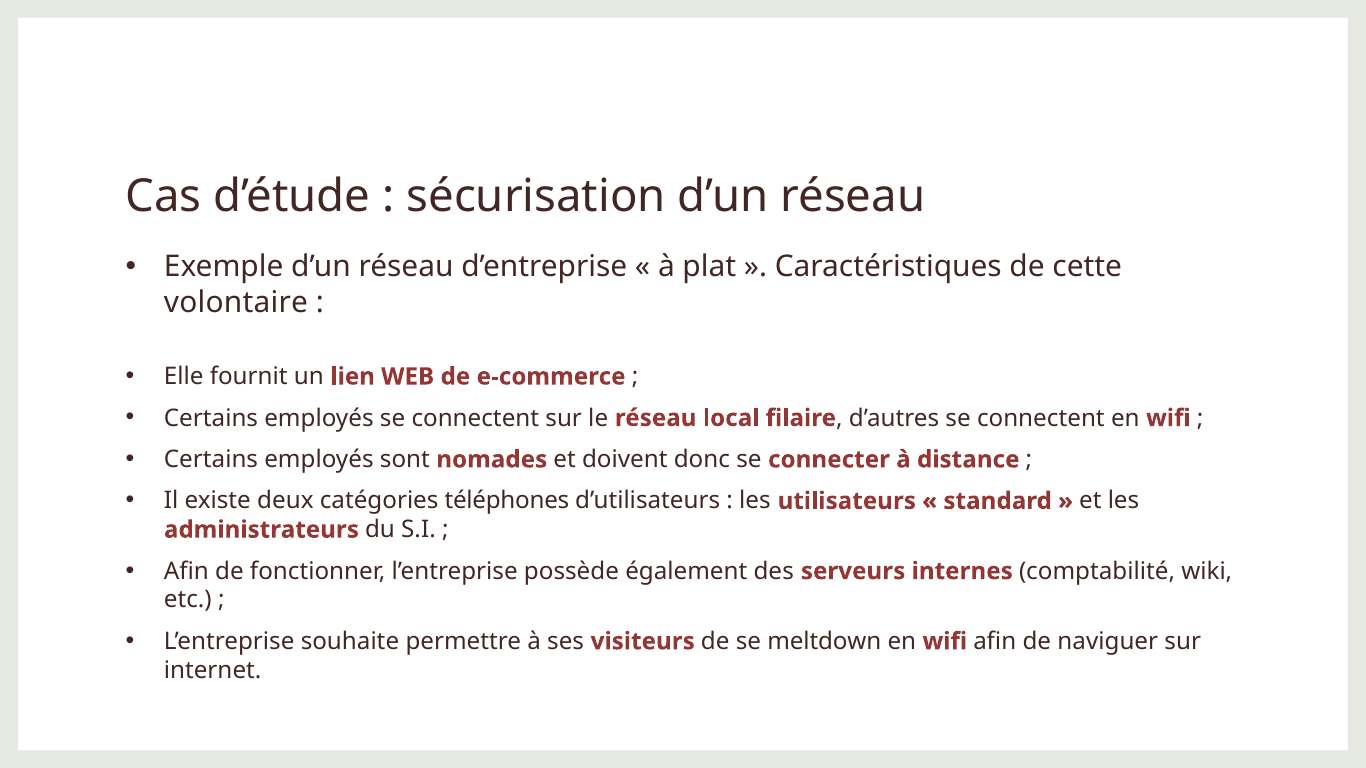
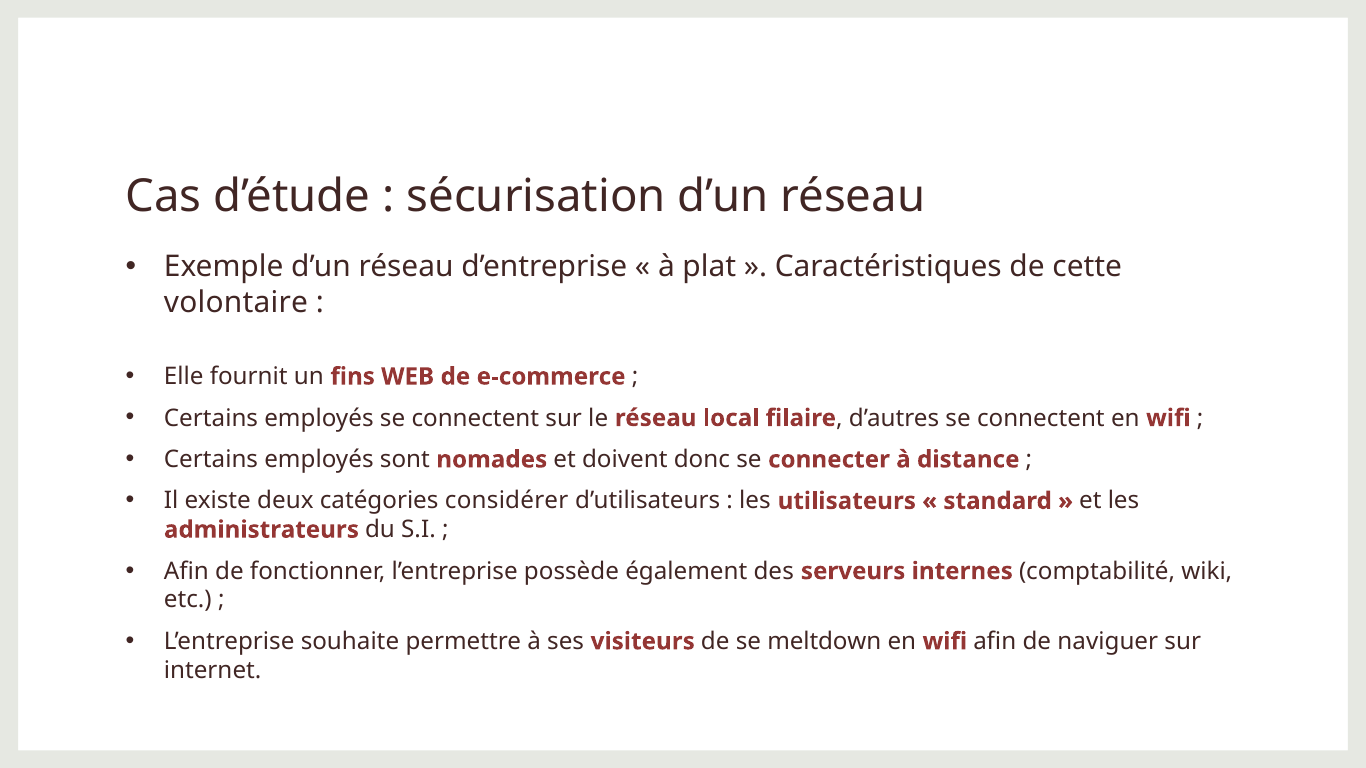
lien: lien -> fins
téléphones: téléphones -> considérer
